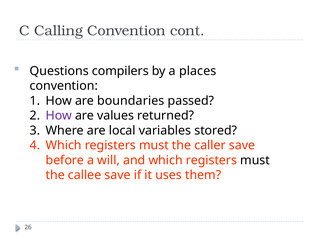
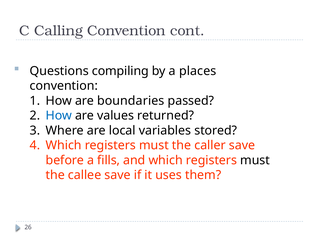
compilers: compilers -> compiling
How at (59, 116) colour: purple -> blue
will: will -> fills
